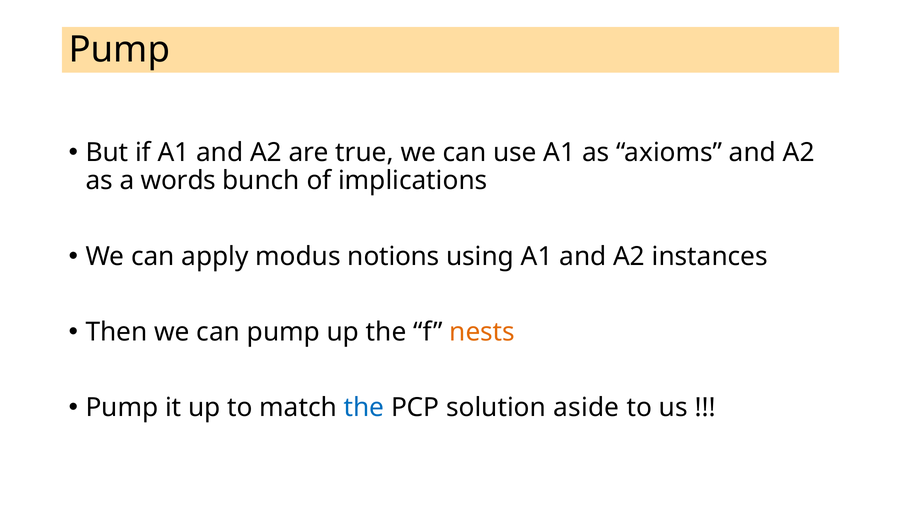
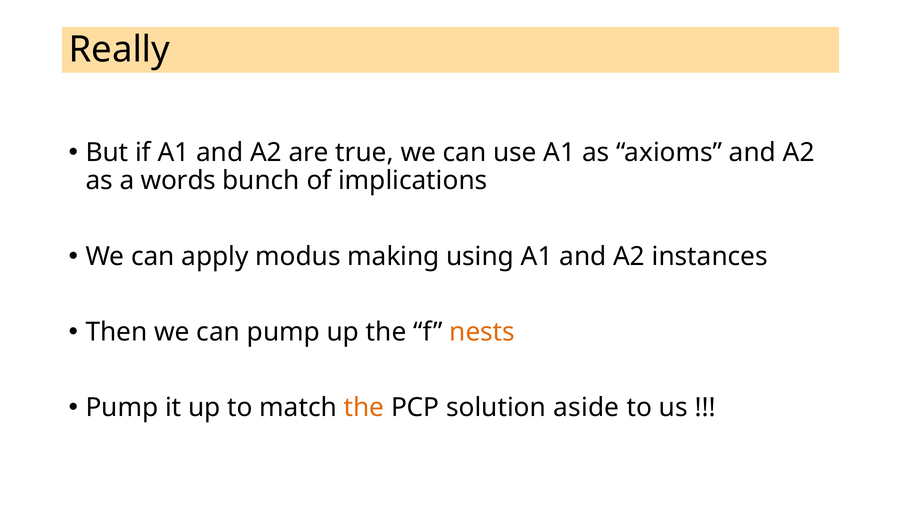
Pump at (119, 50): Pump -> Really
notions: notions -> making
the at (364, 407) colour: blue -> orange
